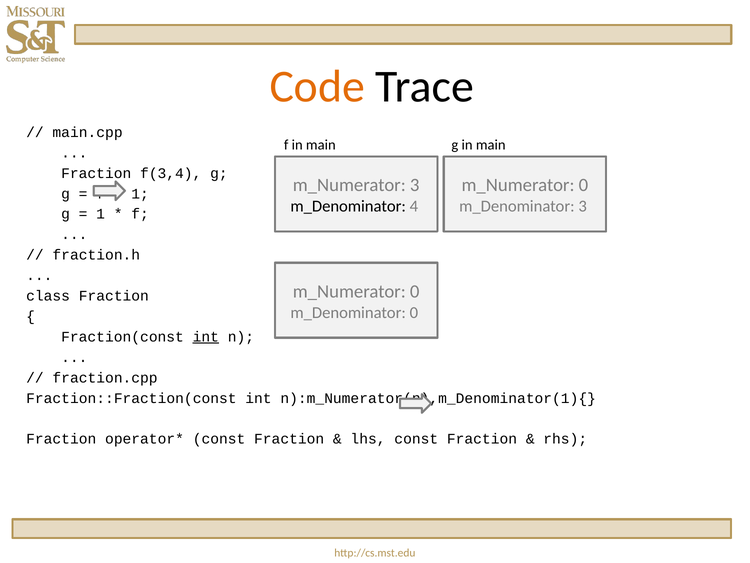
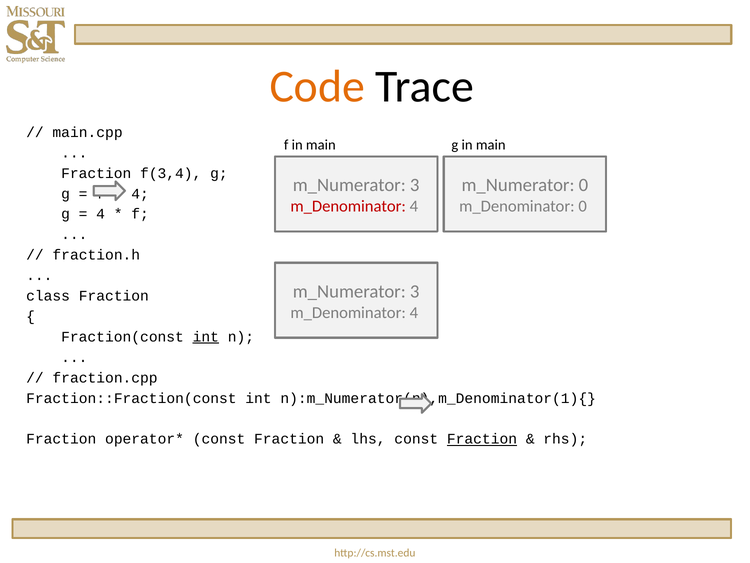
1 at (140, 194): 1 -> 4
m_Denominator at (348, 206) colour: black -> red
m_Denominator 3: 3 -> 0
1 at (101, 214): 1 -> 4
0 at (415, 291): 0 -> 3
0 at (414, 312): 0 -> 4
Fraction at (482, 439) underline: none -> present
